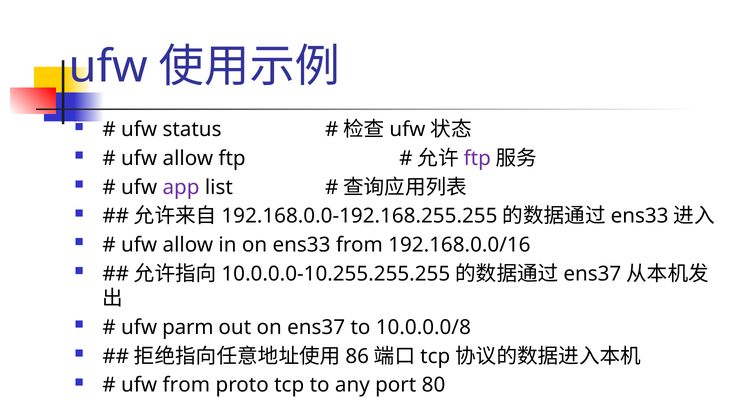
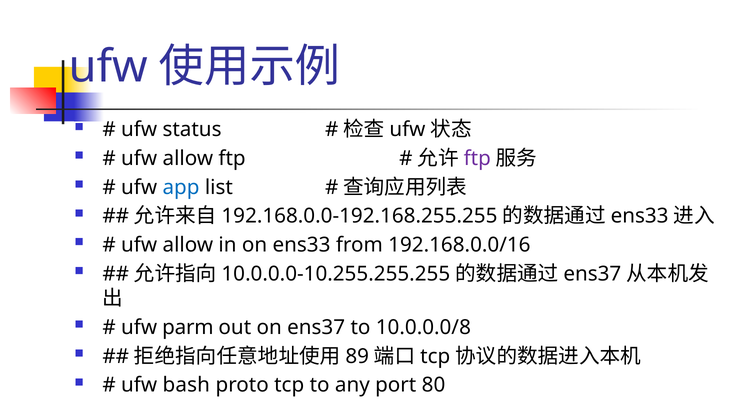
app colour: purple -> blue
86: 86 -> 89
ufw from: from -> bash
